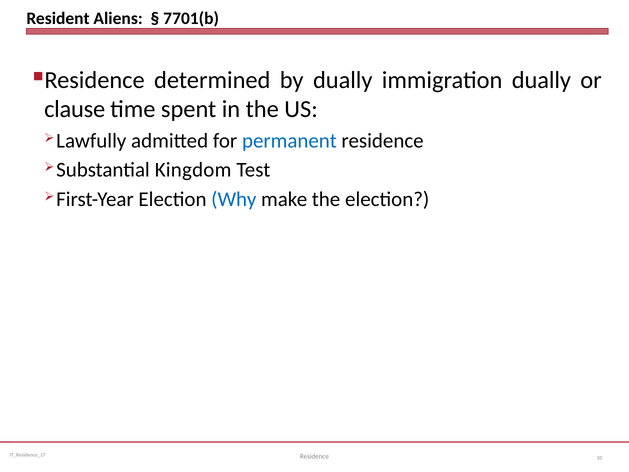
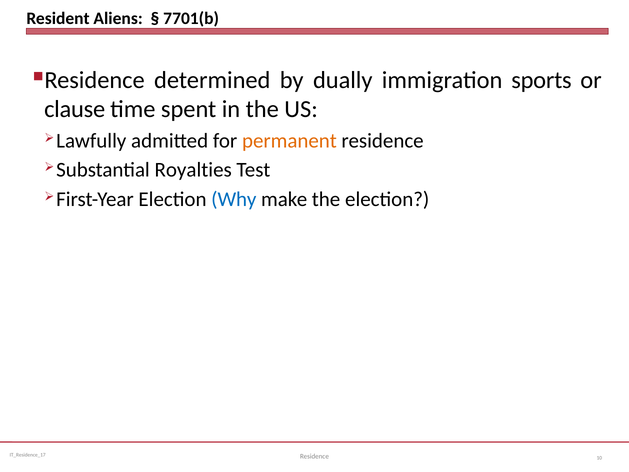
immigration dually: dually -> sports
permanent colour: blue -> orange
Kingdom: Kingdom -> Royalties
